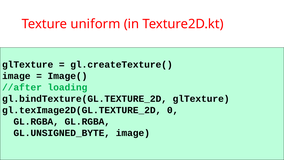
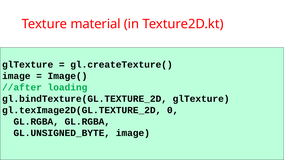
uniform: uniform -> material
